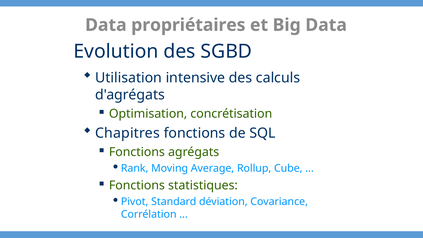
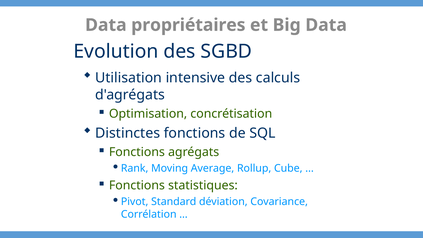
Chapitres: Chapitres -> Distinctes
